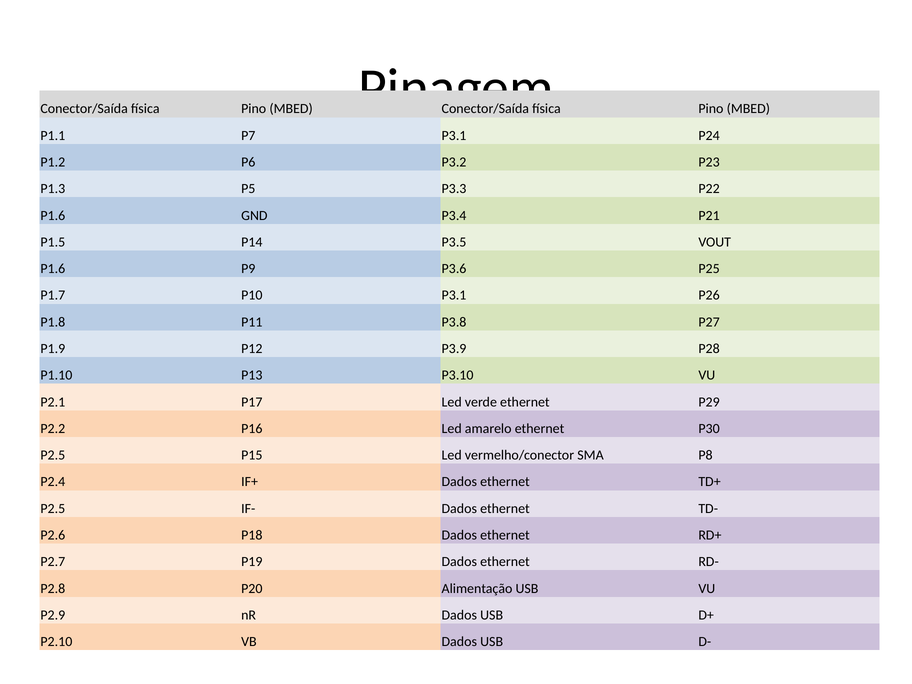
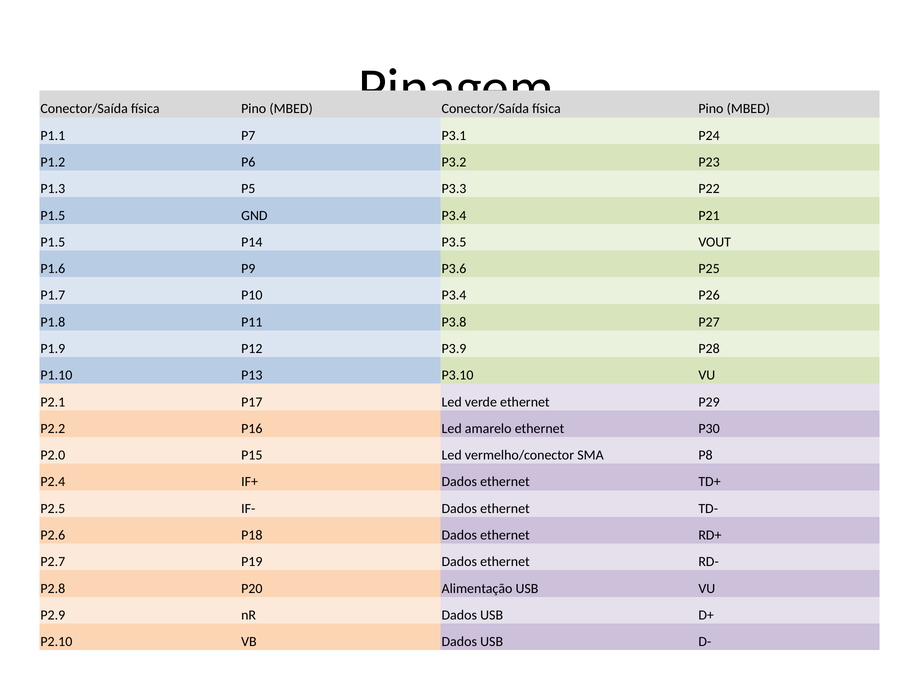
P1.6 at (53, 215): P1.6 -> P1.5
P10 P3.1: P3.1 -> P3.4
P2.5 at (53, 455): P2.5 -> P2.0
